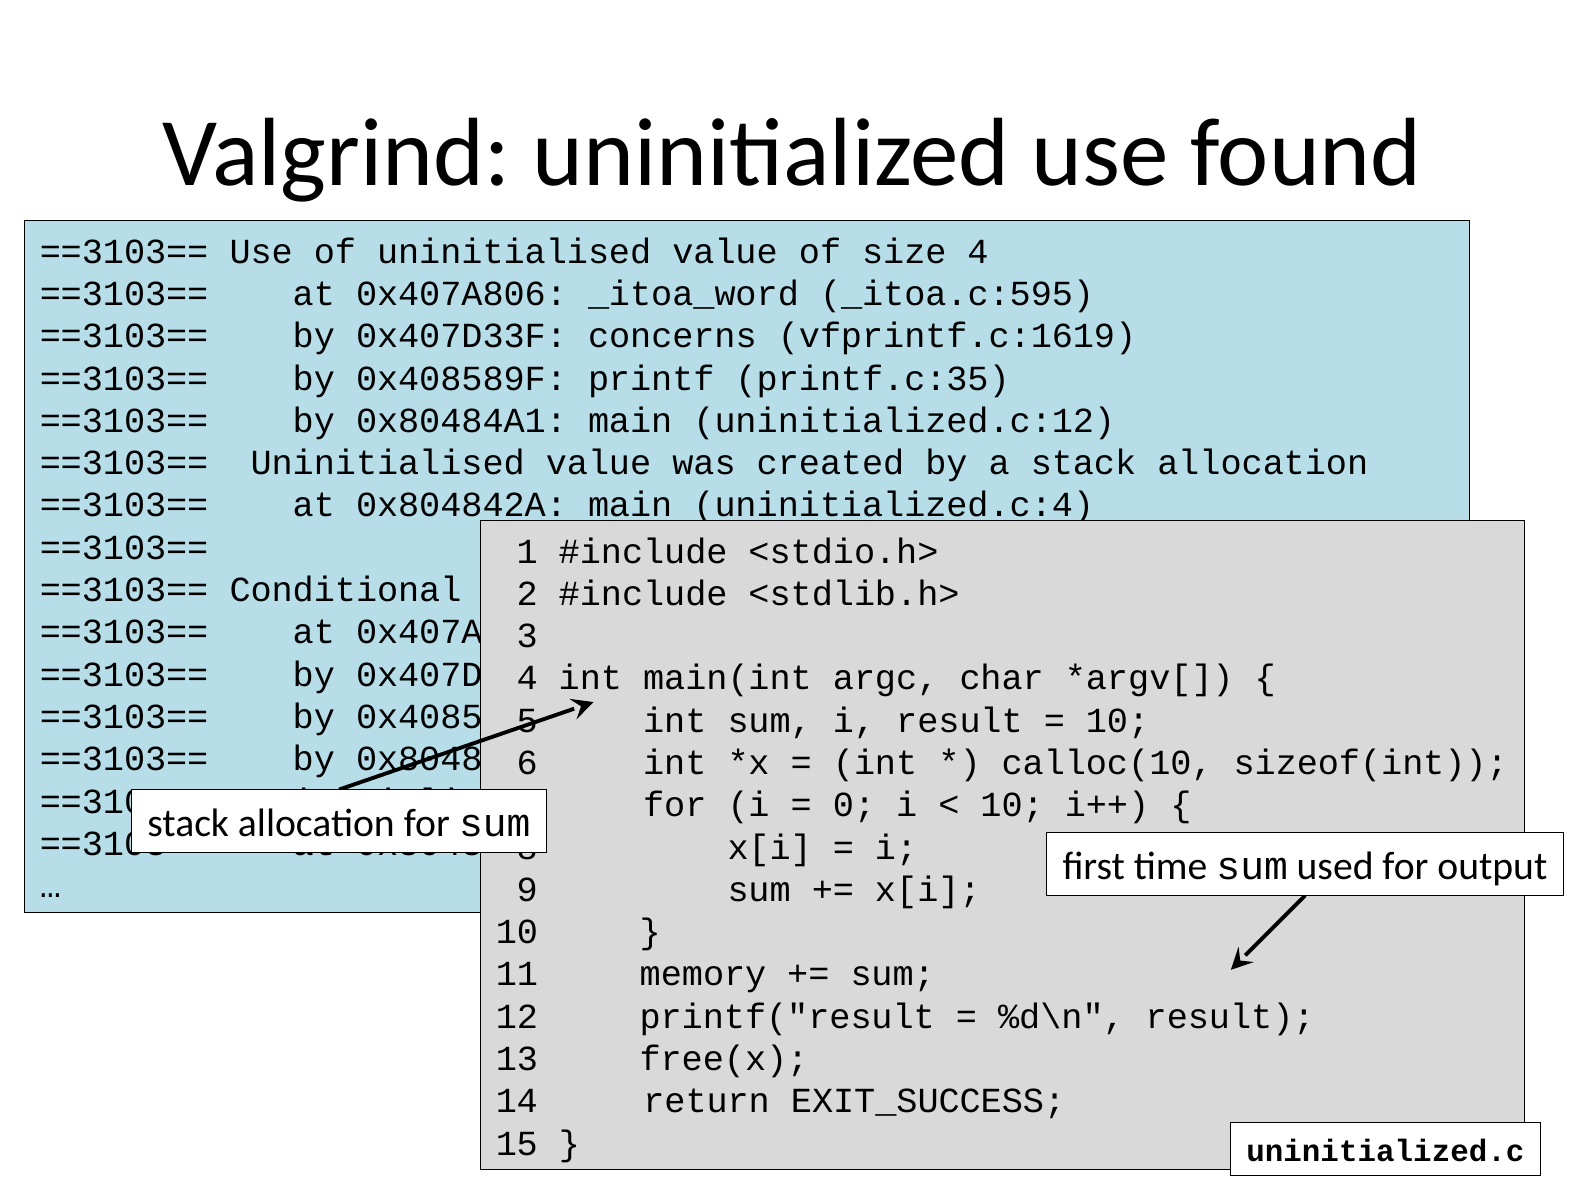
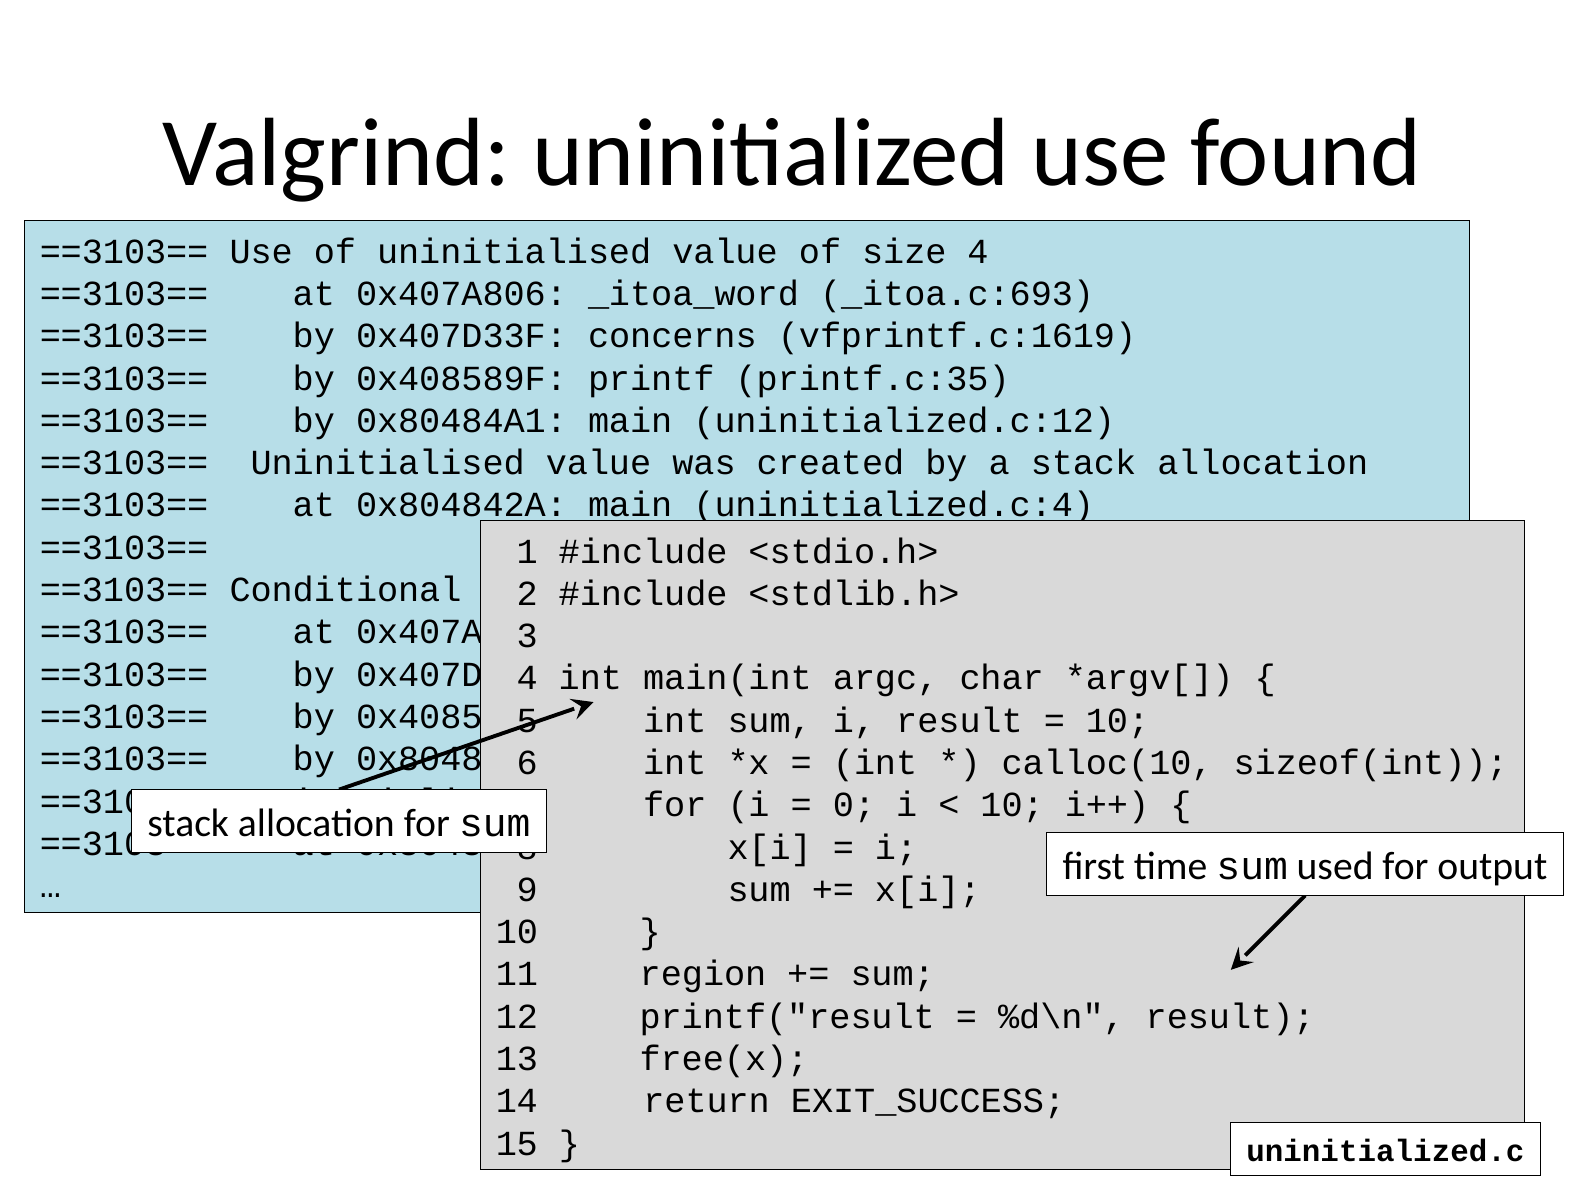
_itoa.c:595: _itoa.c:595 -> _itoa.c:693
memory: memory -> region
